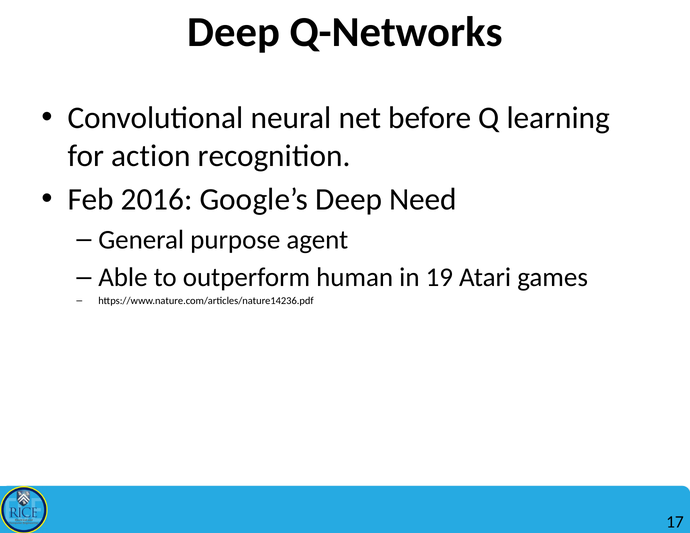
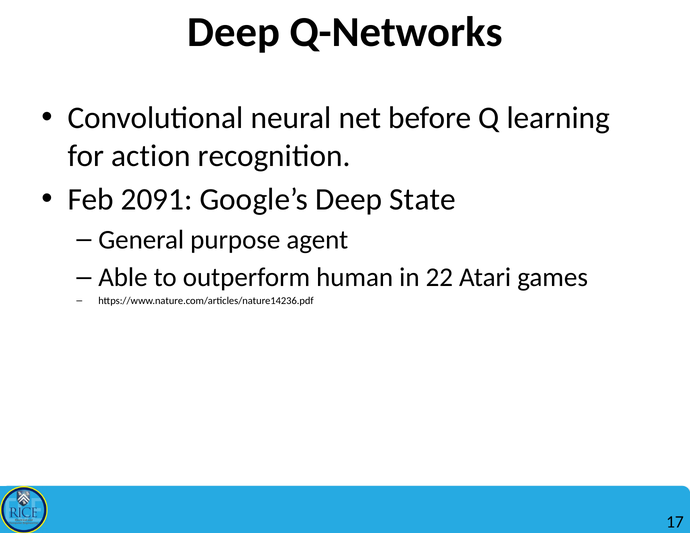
2016: 2016 -> 2091
Need: Need -> State
19: 19 -> 22
